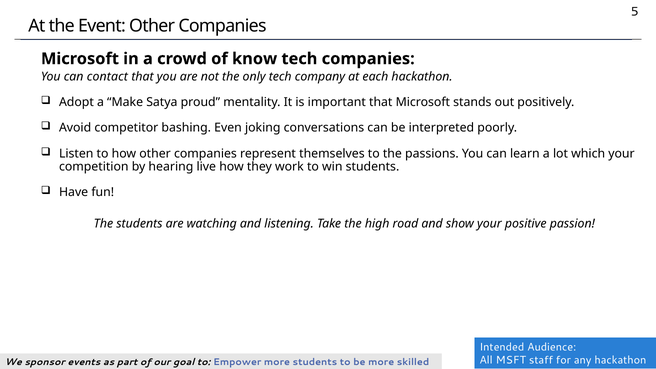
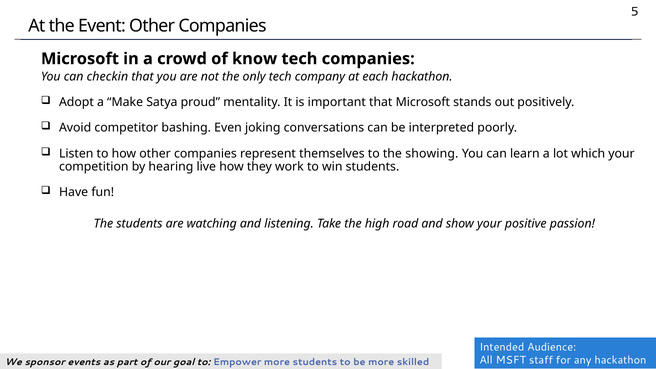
contact: contact -> checkin
passions: passions -> showing
